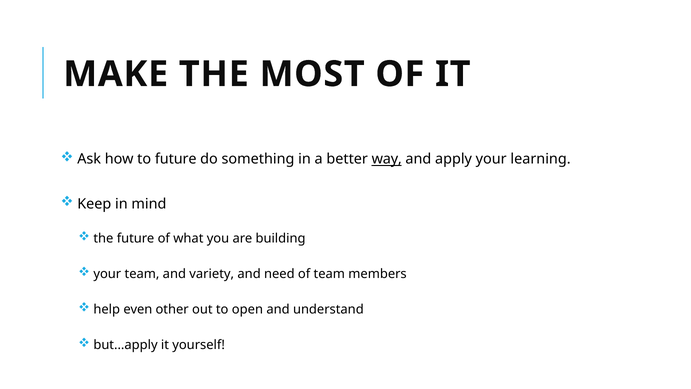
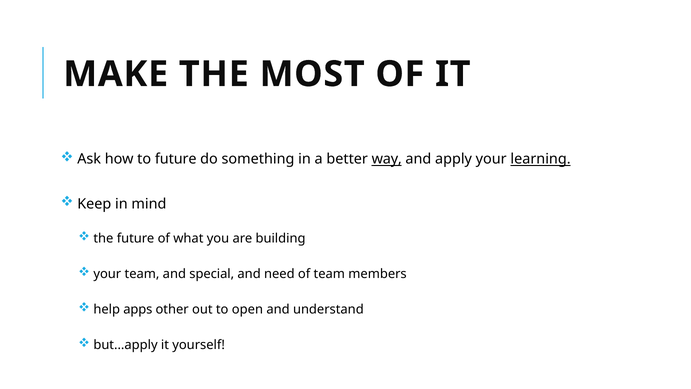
learning underline: none -> present
variety: variety -> special
even: even -> apps
